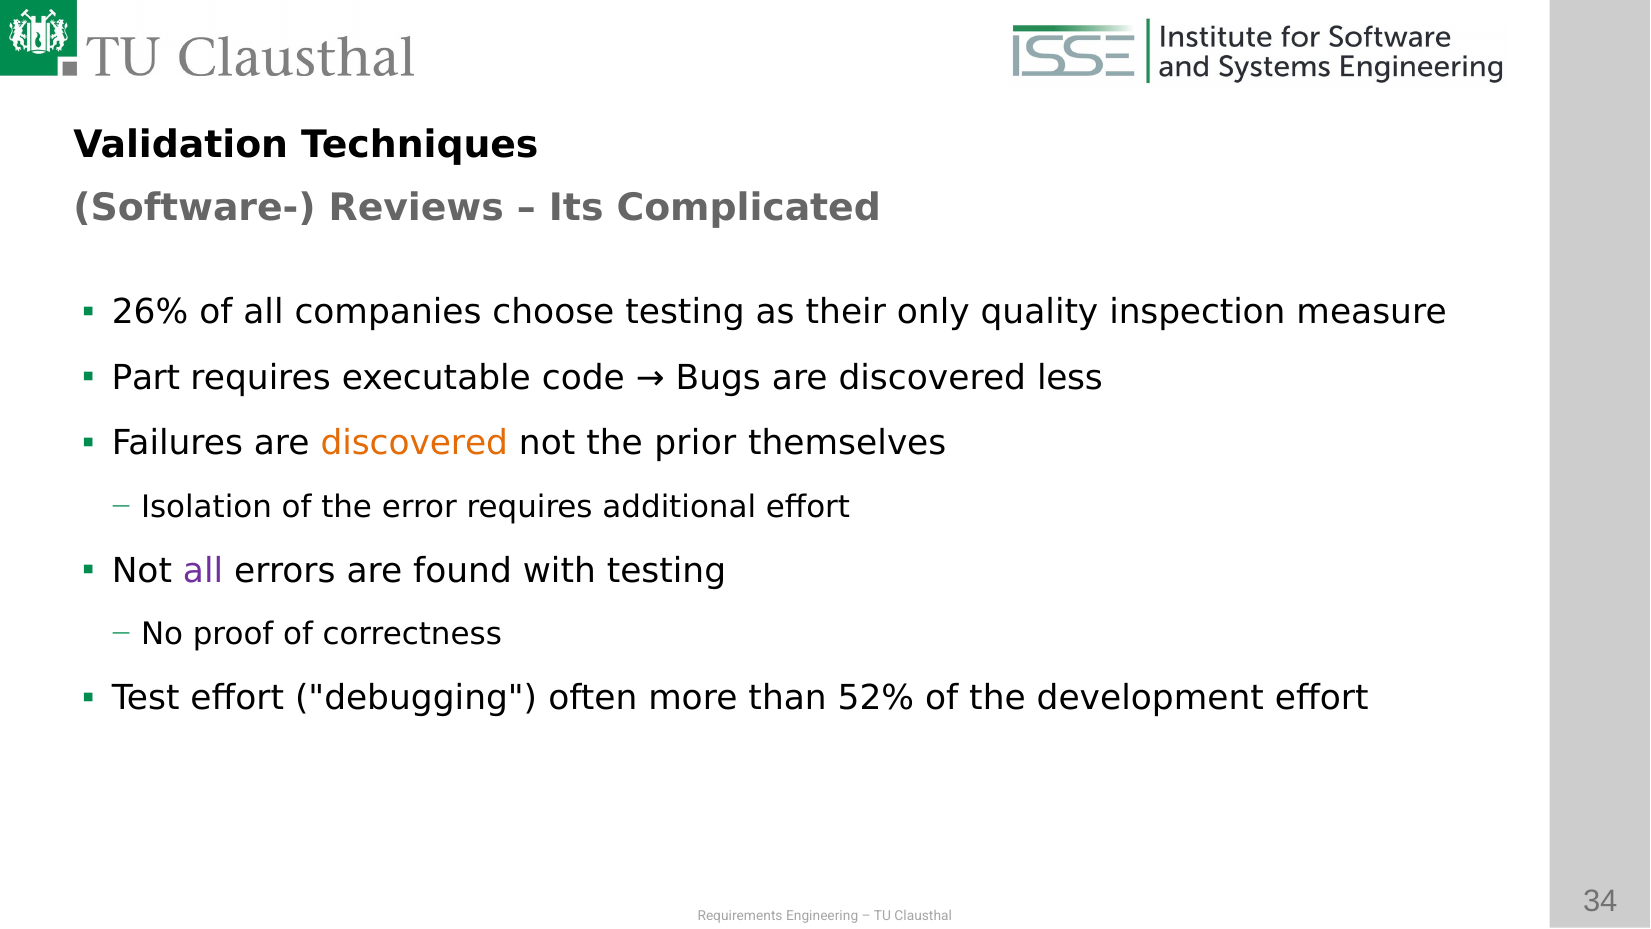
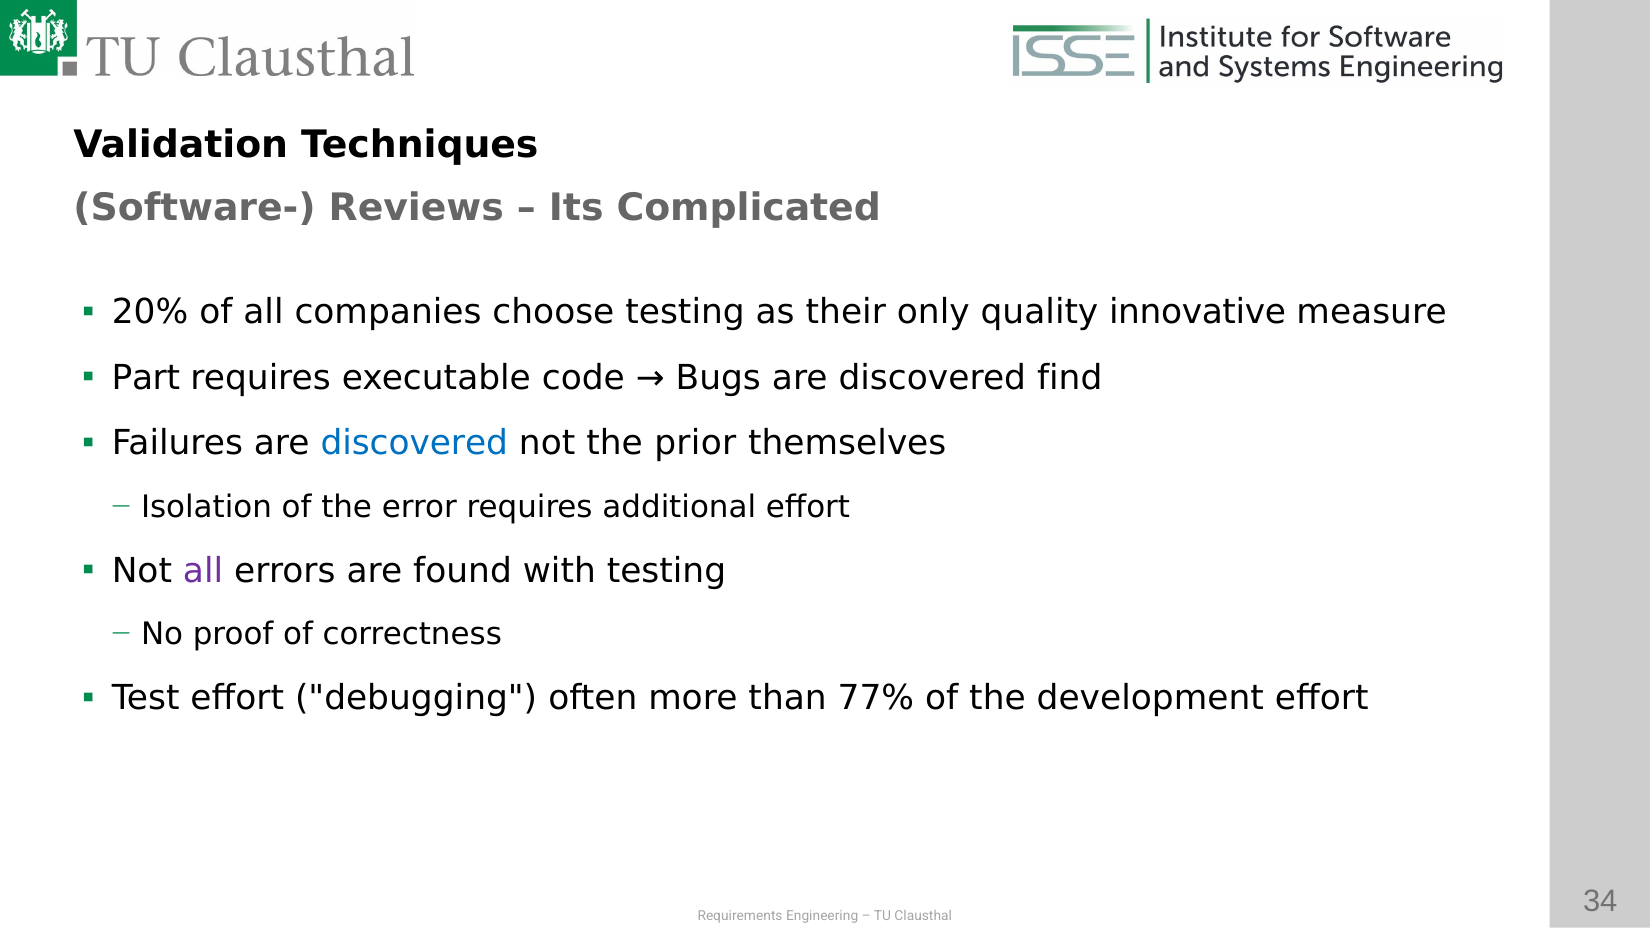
26%: 26% -> 20%
inspection: inspection -> innovative
less: less -> find
discovered at (414, 443) colour: orange -> blue
52%: 52% -> 77%
